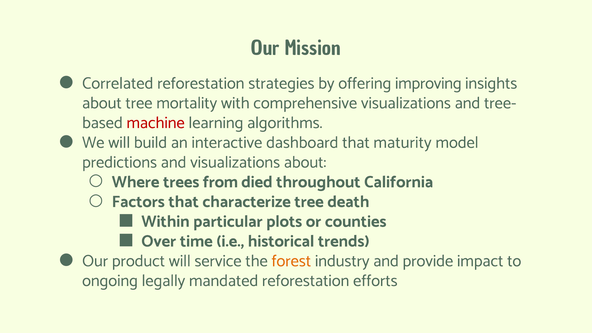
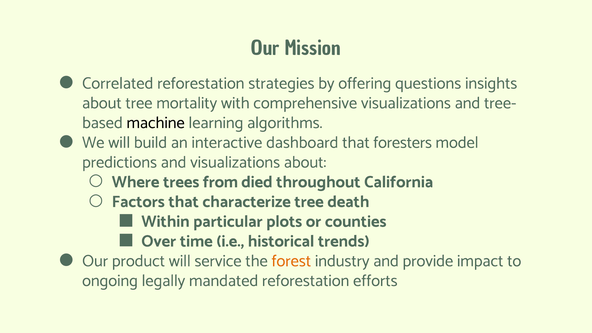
improving: improving -> questions
machine colour: red -> black
maturity: maturity -> foresters
